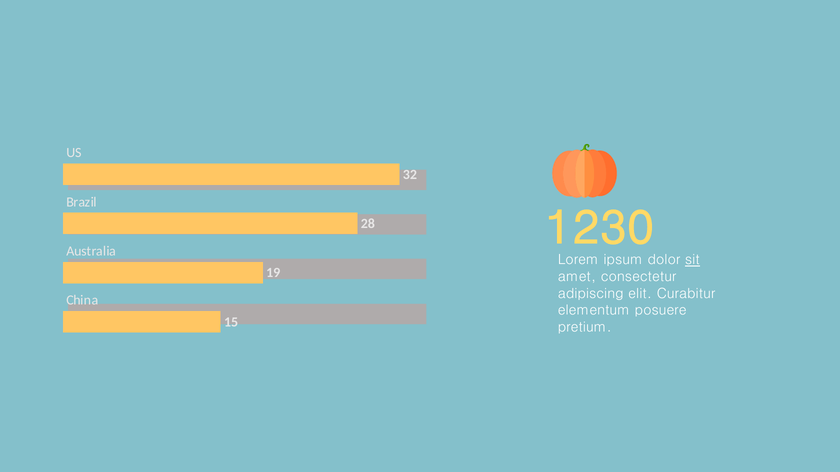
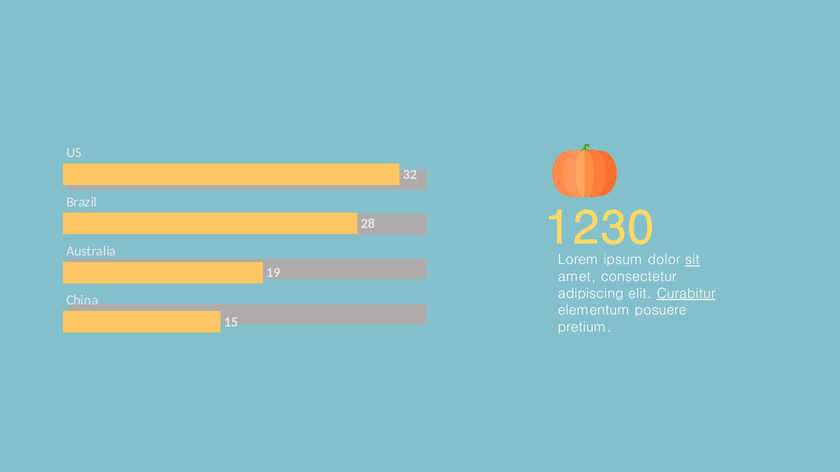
Curabitur underline: none -> present
